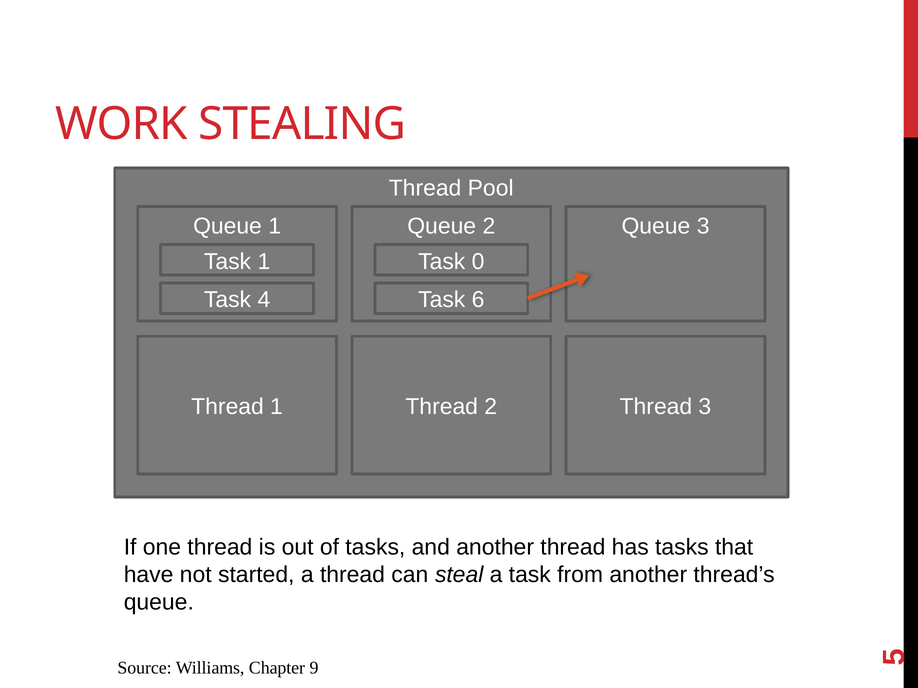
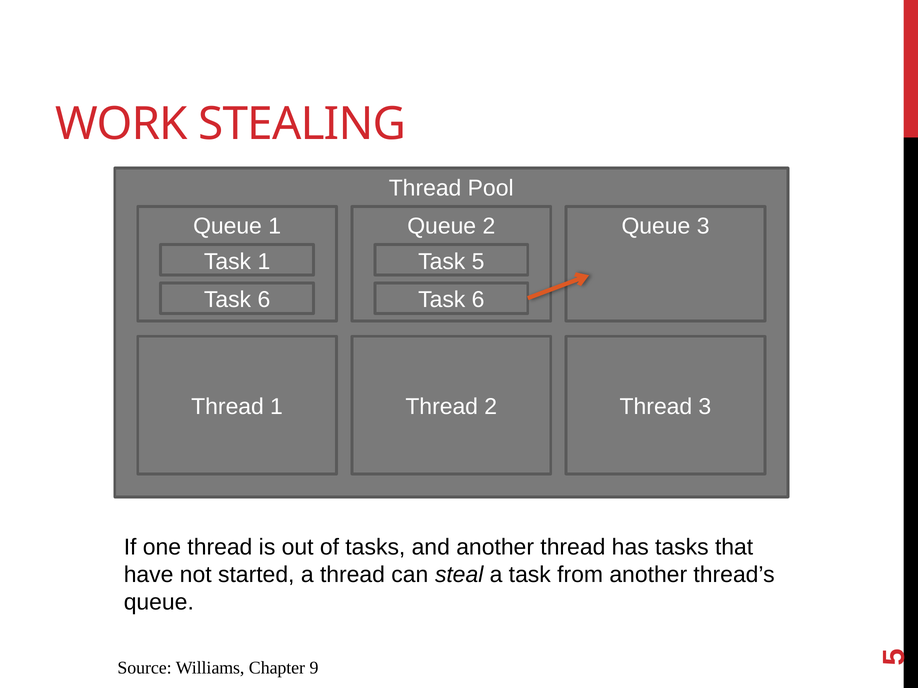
Task 0: 0 -> 5
4 at (264, 300): 4 -> 6
